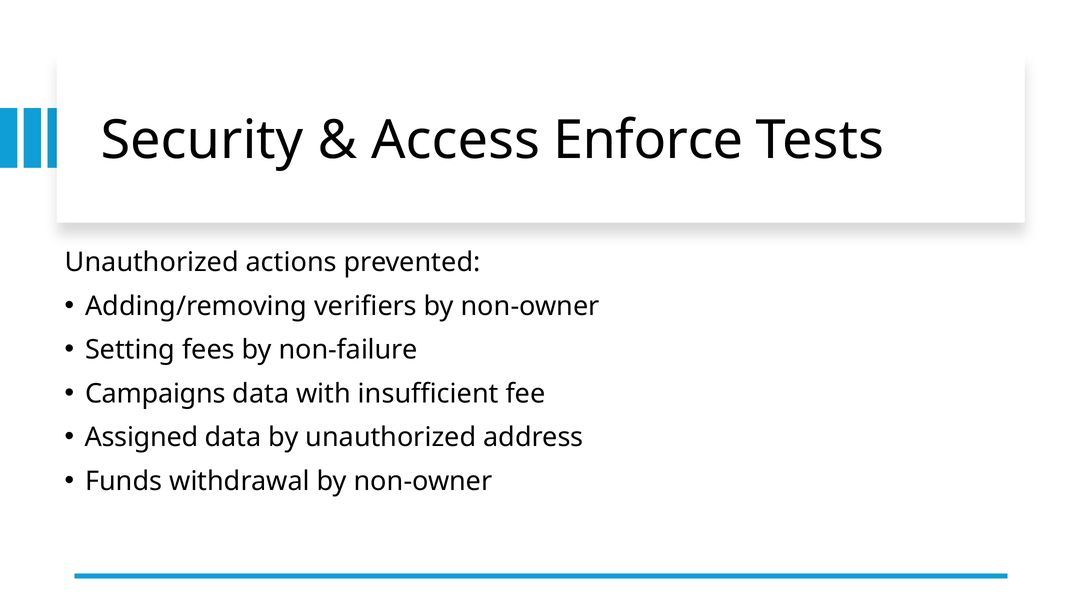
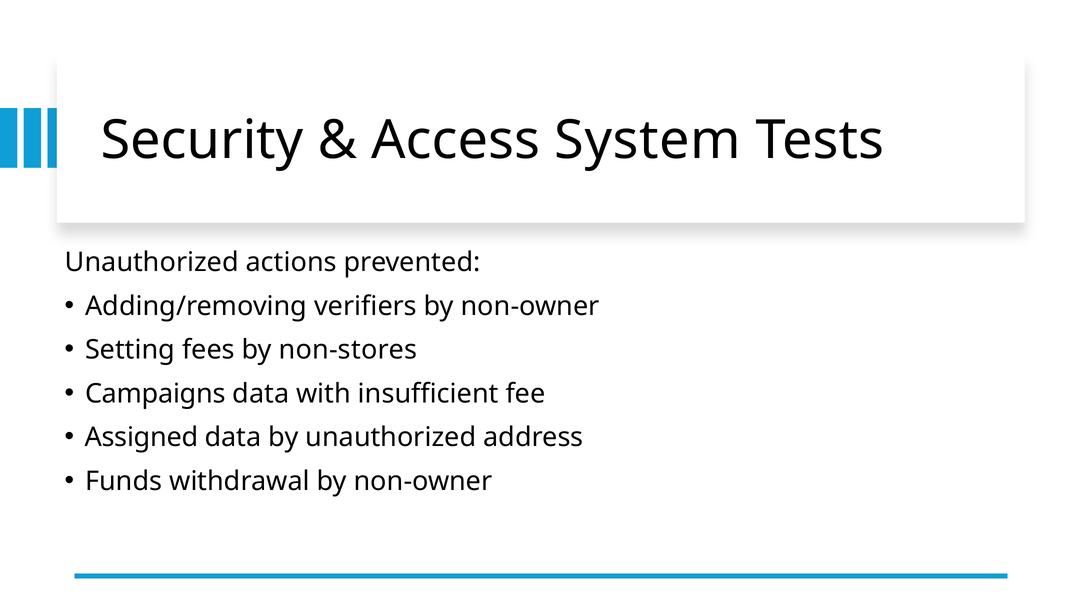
Enforce: Enforce -> System
non-failure: non-failure -> non-stores
